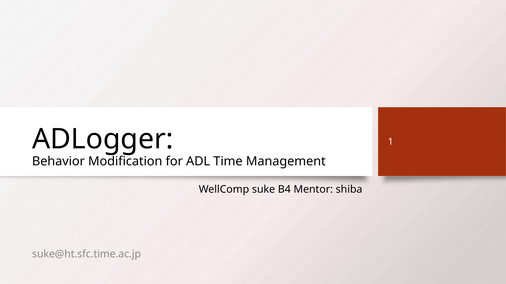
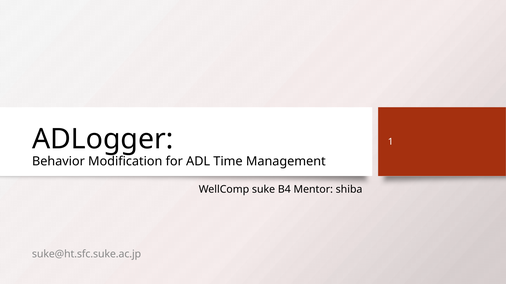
suke@ht.sfc.time.ac.jp: suke@ht.sfc.time.ac.jp -> suke@ht.sfc.suke.ac.jp
